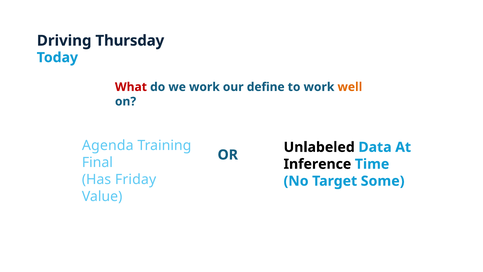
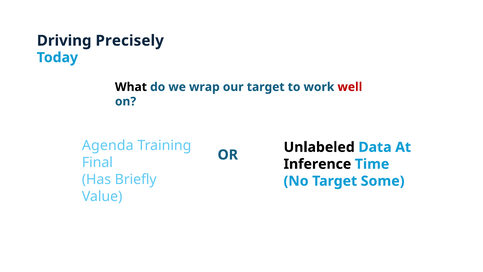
Thursday: Thursday -> Precisely
What colour: red -> black
we work: work -> wrap
our define: define -> target
well colour: orange -> red
Friday: Friday -> Briefly
